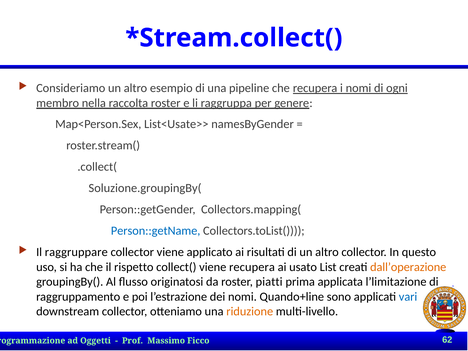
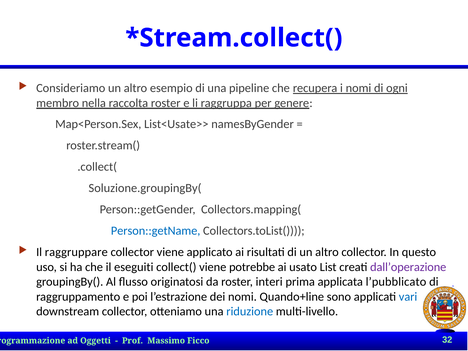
rispetto: rispetto -> eseguiti
viene recupera: recupera -> potrebbe
dall’operazione colour: orange -> purple
piatti: piatti -> interi
l’limitazione: l’limitazione -> l’pubblicato
riduzione colour: orange -> blue
62: 62 -> 32
